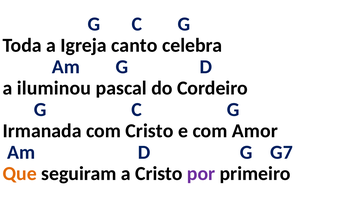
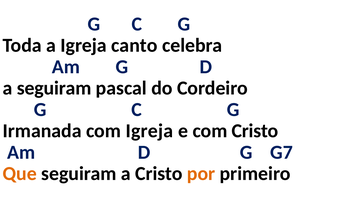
a iluminou: iluminou -> seguiram
com Cristo: Cristo -> Igreja
com Amor: Amor -> Cristo
por colour: purple -> orange
